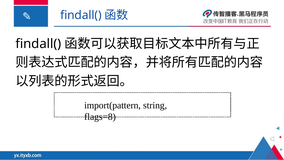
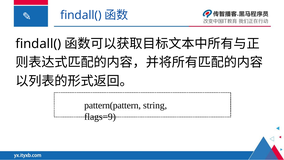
import(pattern: import(pattern -> pattern(pattern
flags=8: flags=8 -> flags=9
